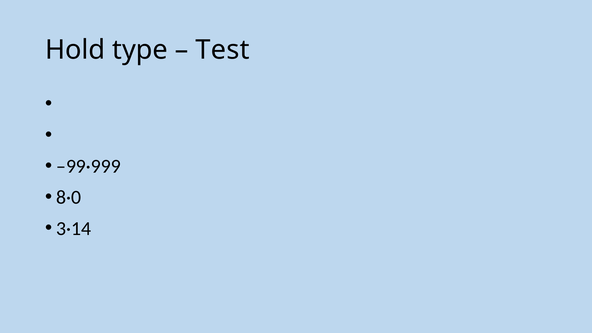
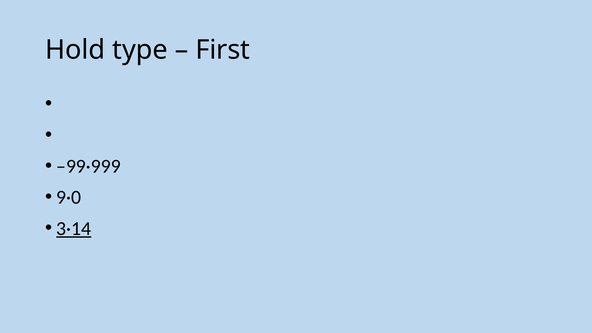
Test: Test -> First
8·0: 8·0 -> 9·0
3·14 underline: none -> present
